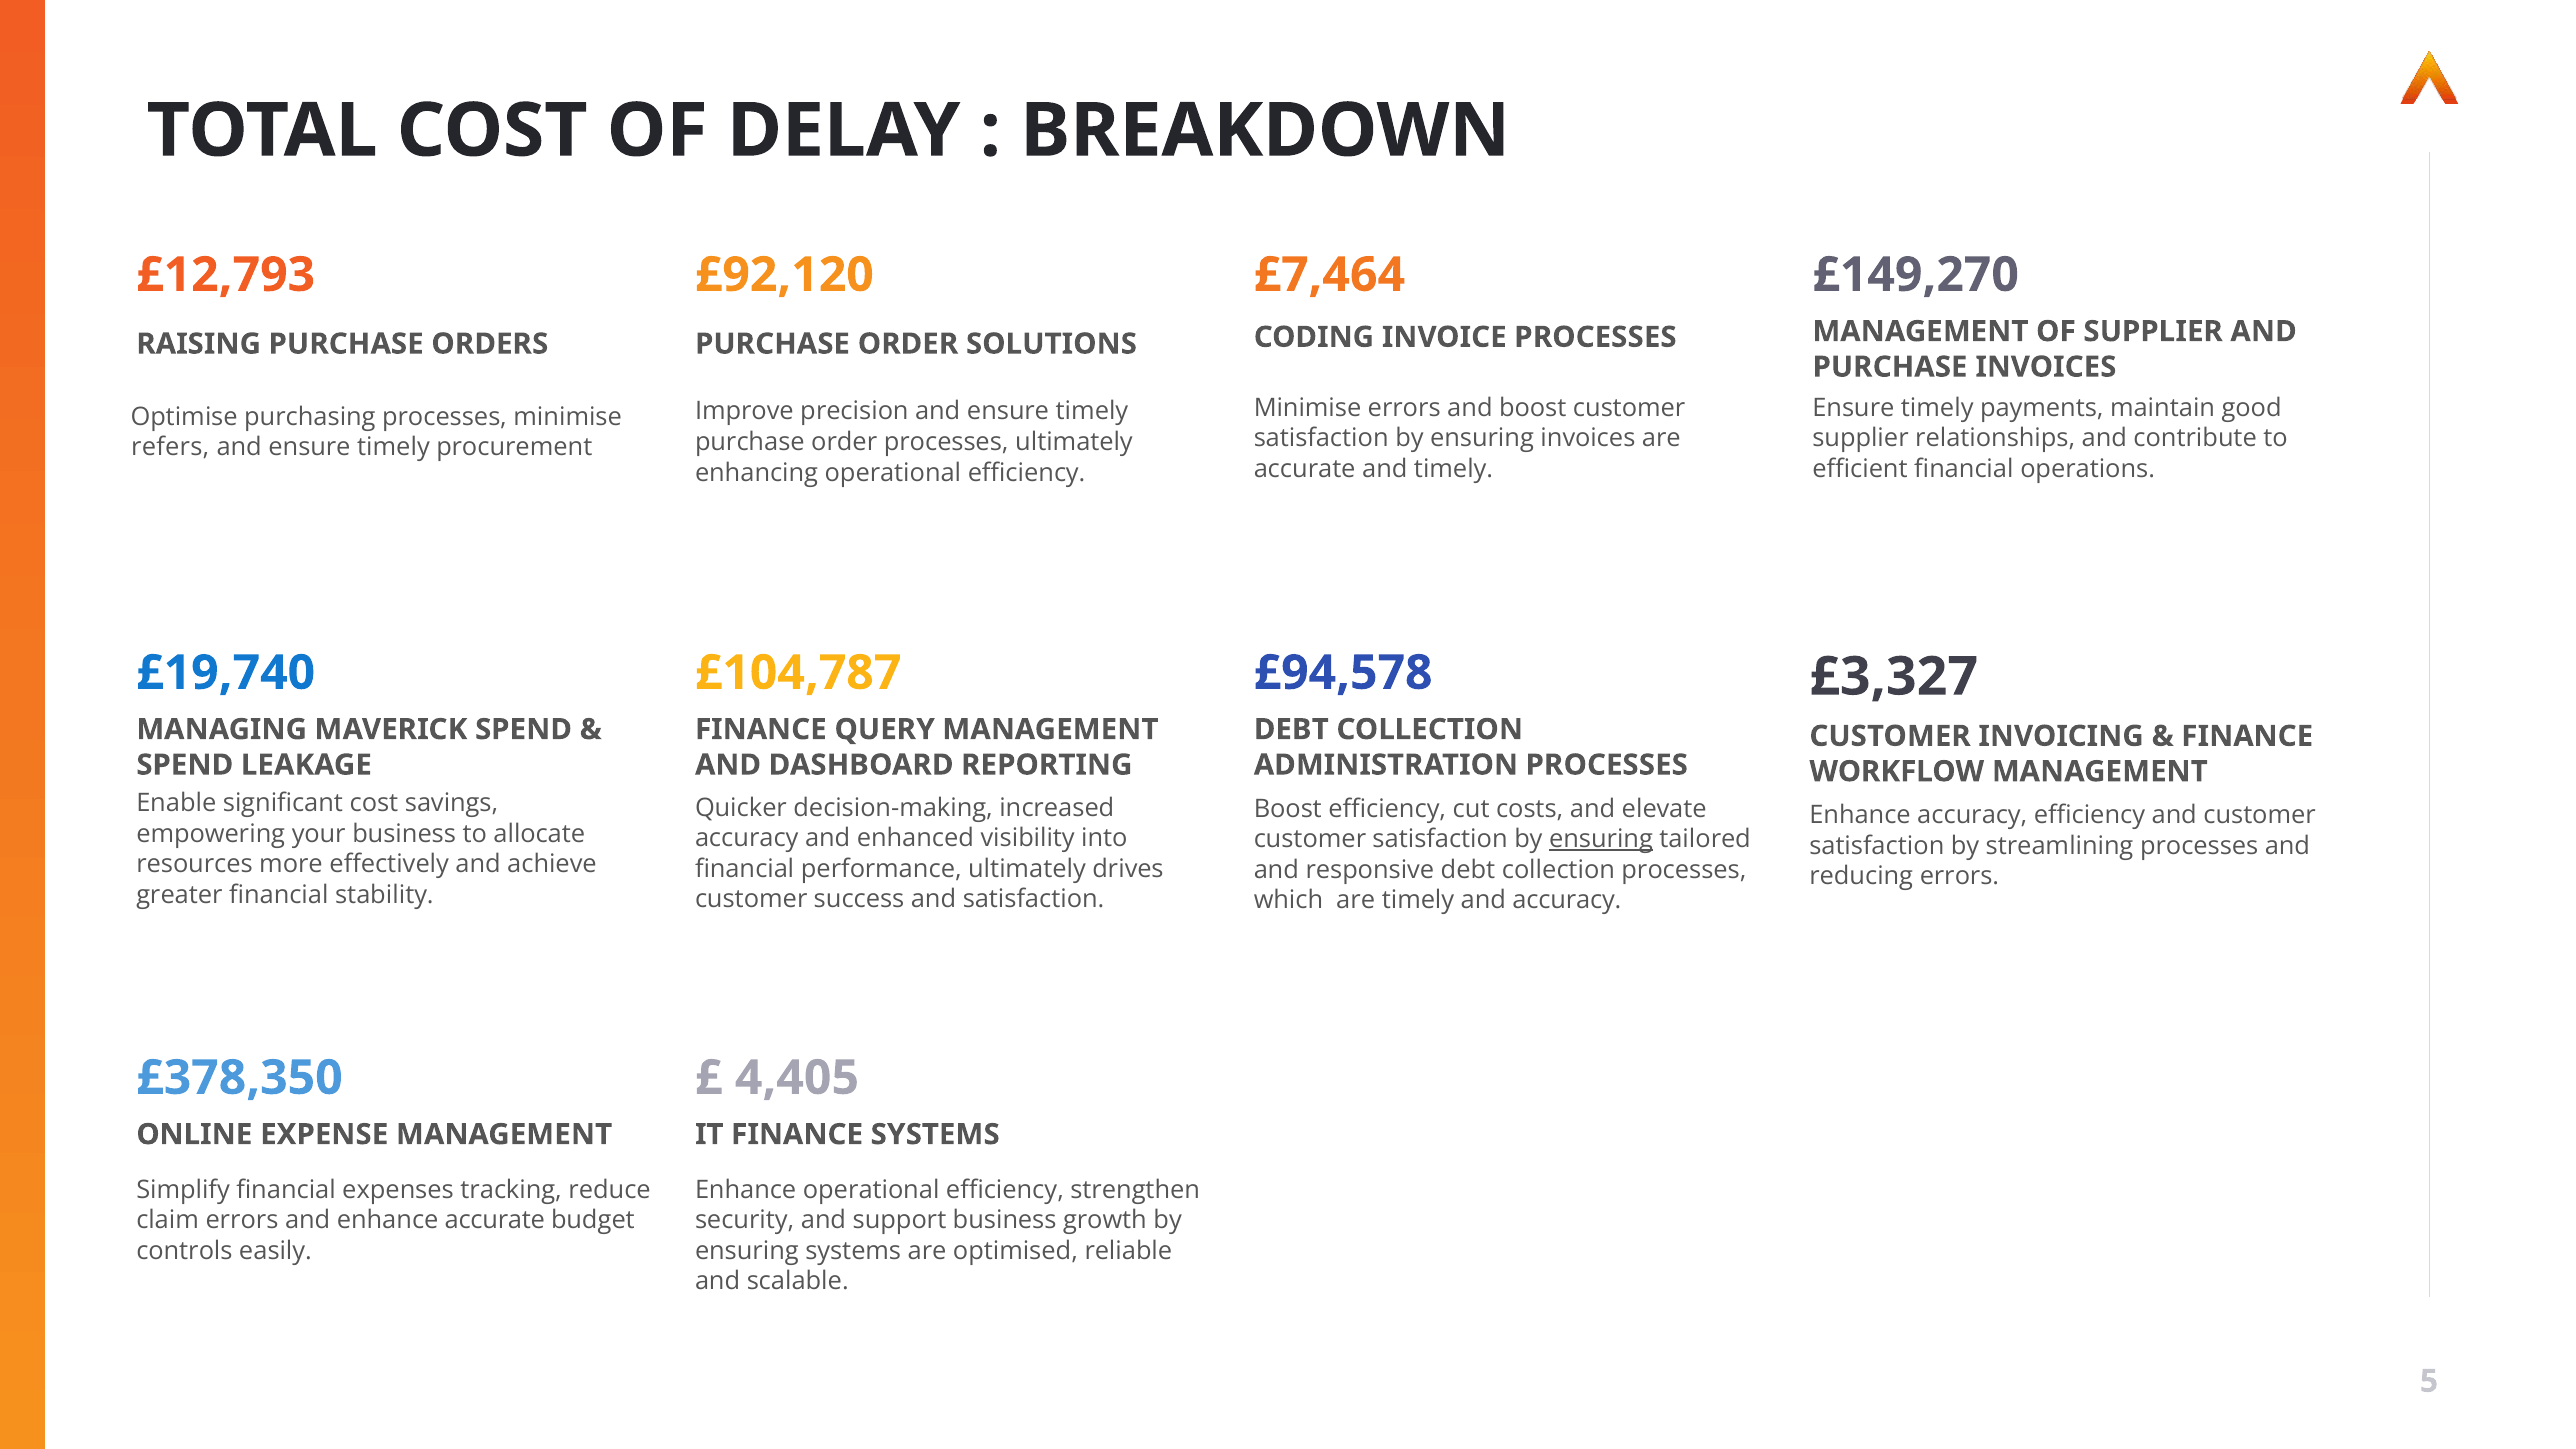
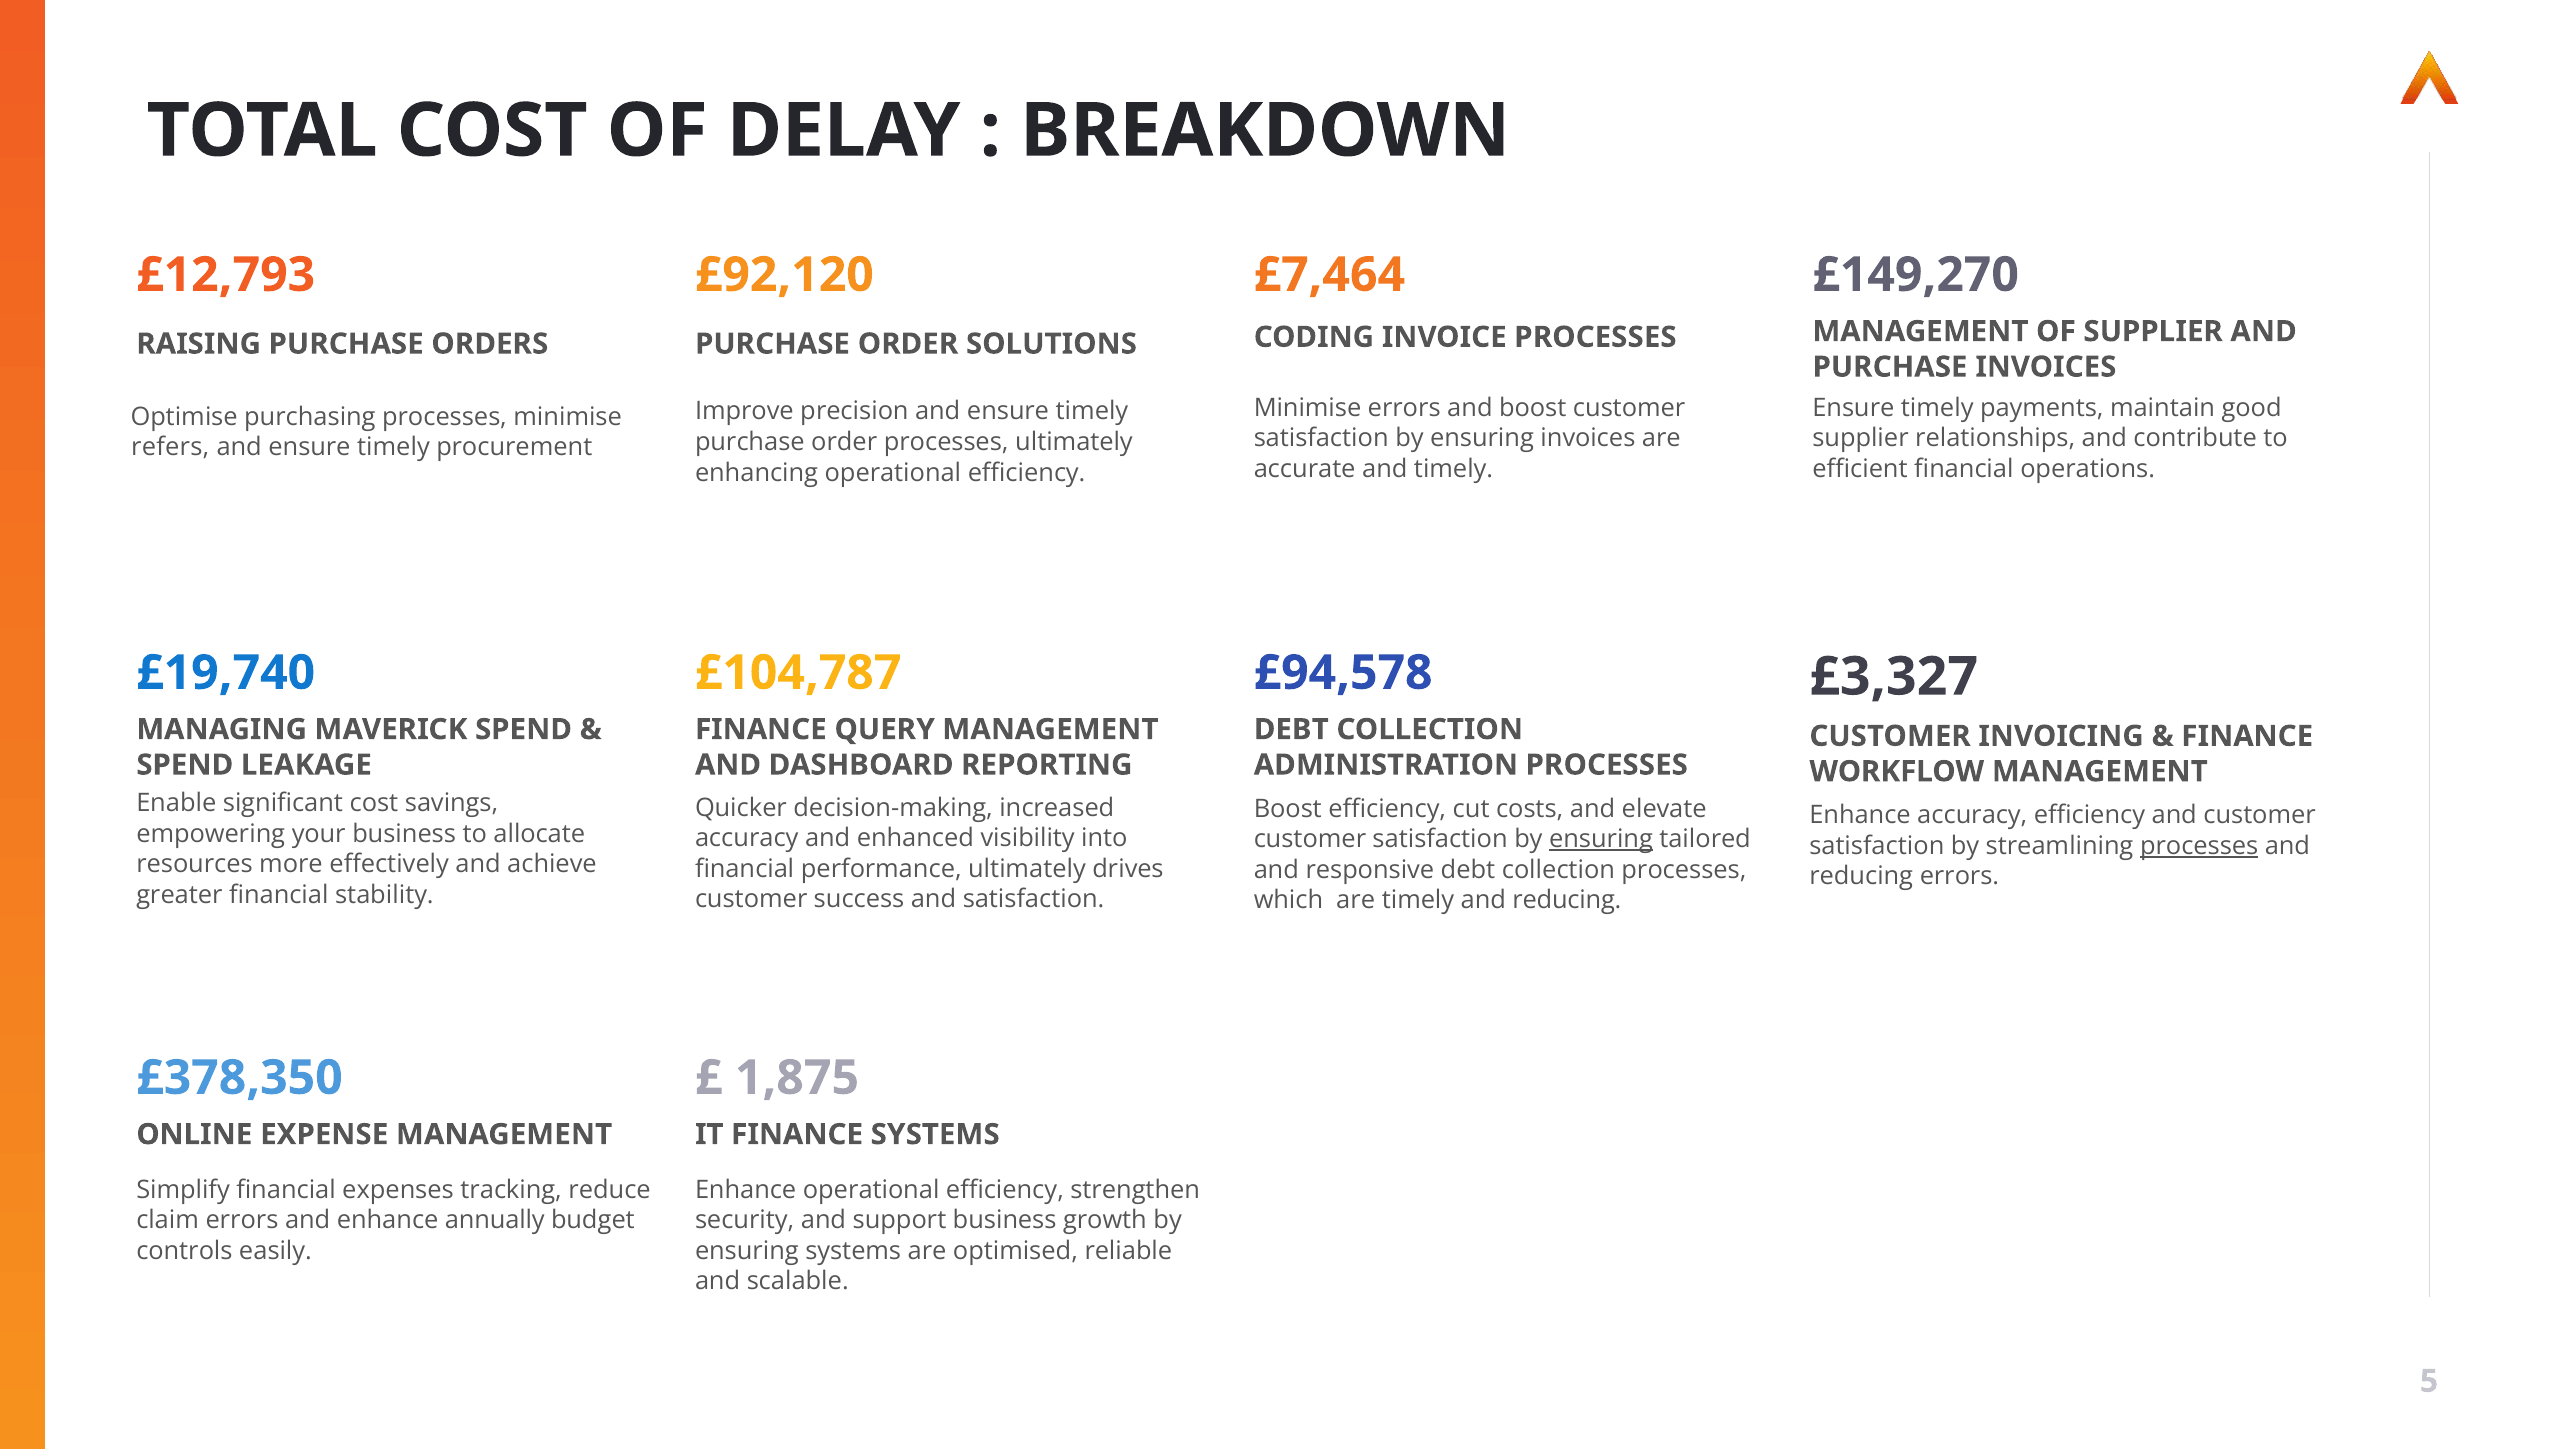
processes at (2199, 846) underline: none -> present
timely and accuracy: accuracy -> reducing
4,405: 4,405 -> 1,875
enhance accurate: accurate -> annually
